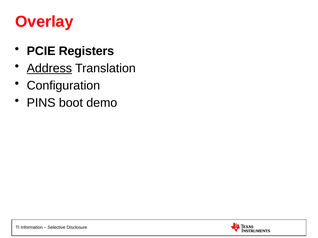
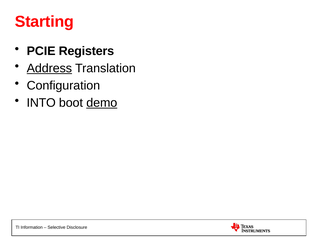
Overlay: Overlay -> Starting
PINS: PINS -> INTO
demo underline: none -> present
